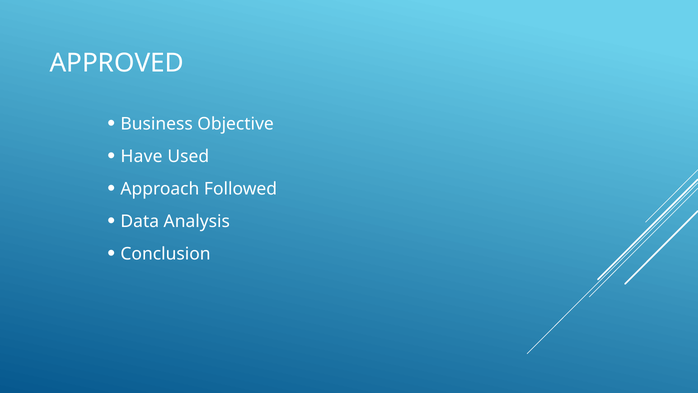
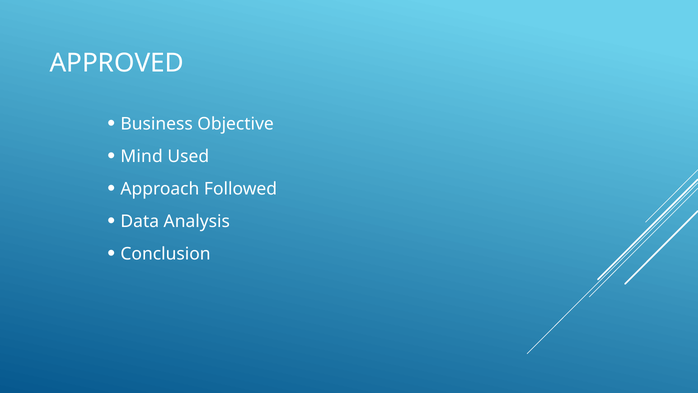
Have: Have -> Mind
